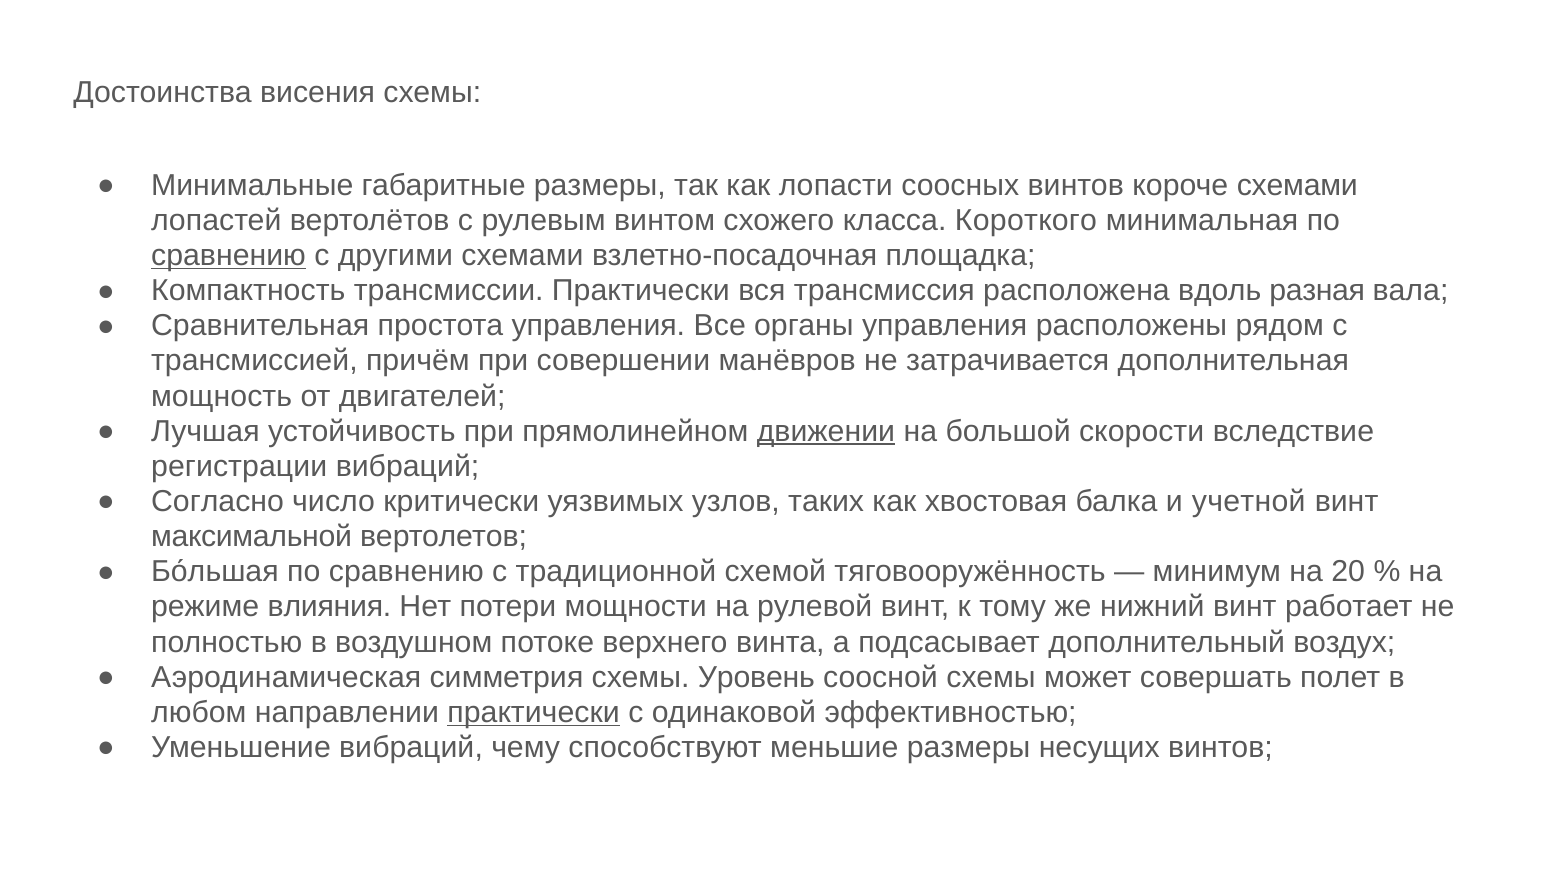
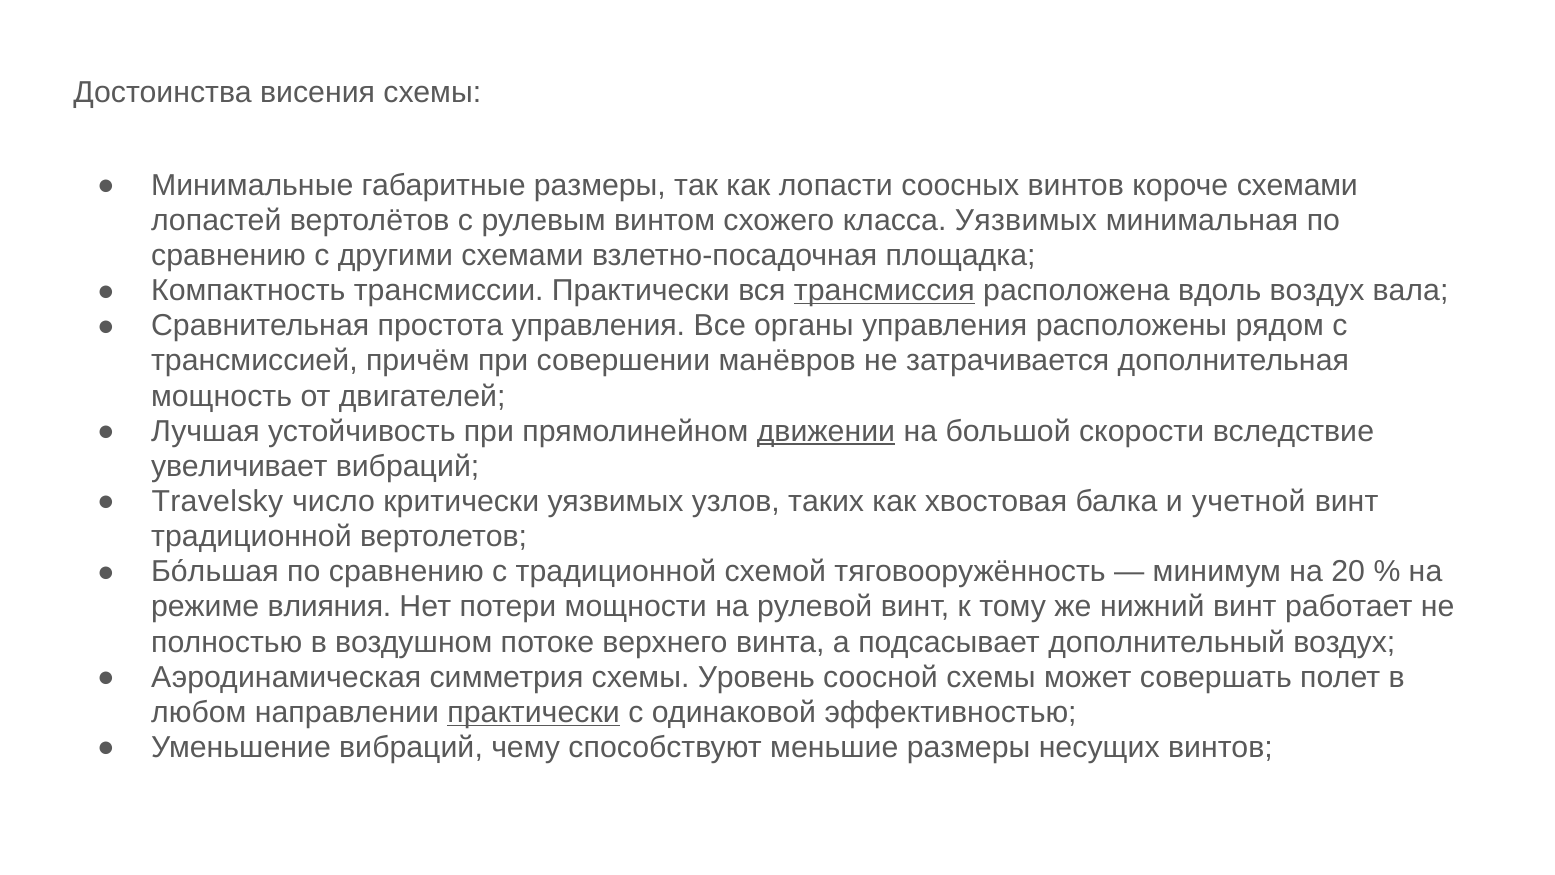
класса Короткого: Короткого -> Уязвимых
сравнению at (229, 255) underline: present -> none
трансмиссия underline: none -> present
вдоль разная: разная -> воздух
регистрации: регистрации -> увеличивает
Согласно: Согласно -> Travelsky
максимальной at (252, 536): максимальной -> традиционной
